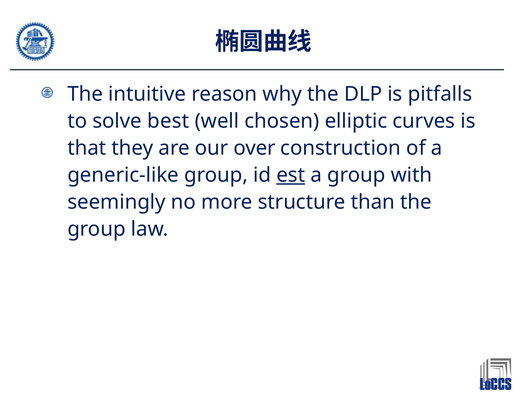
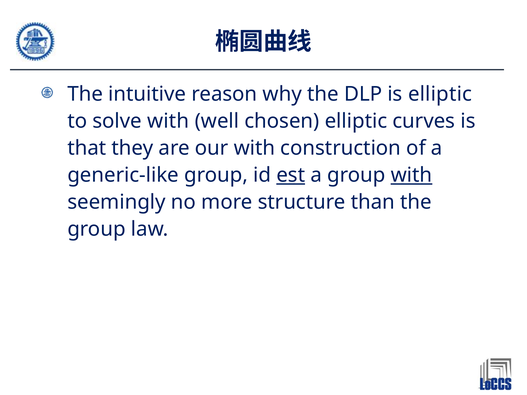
is pitfalls: pitfalls -> elliptic
solve best: best -> with
our over: over -> with
with at (411, 175) underline: none -> present
